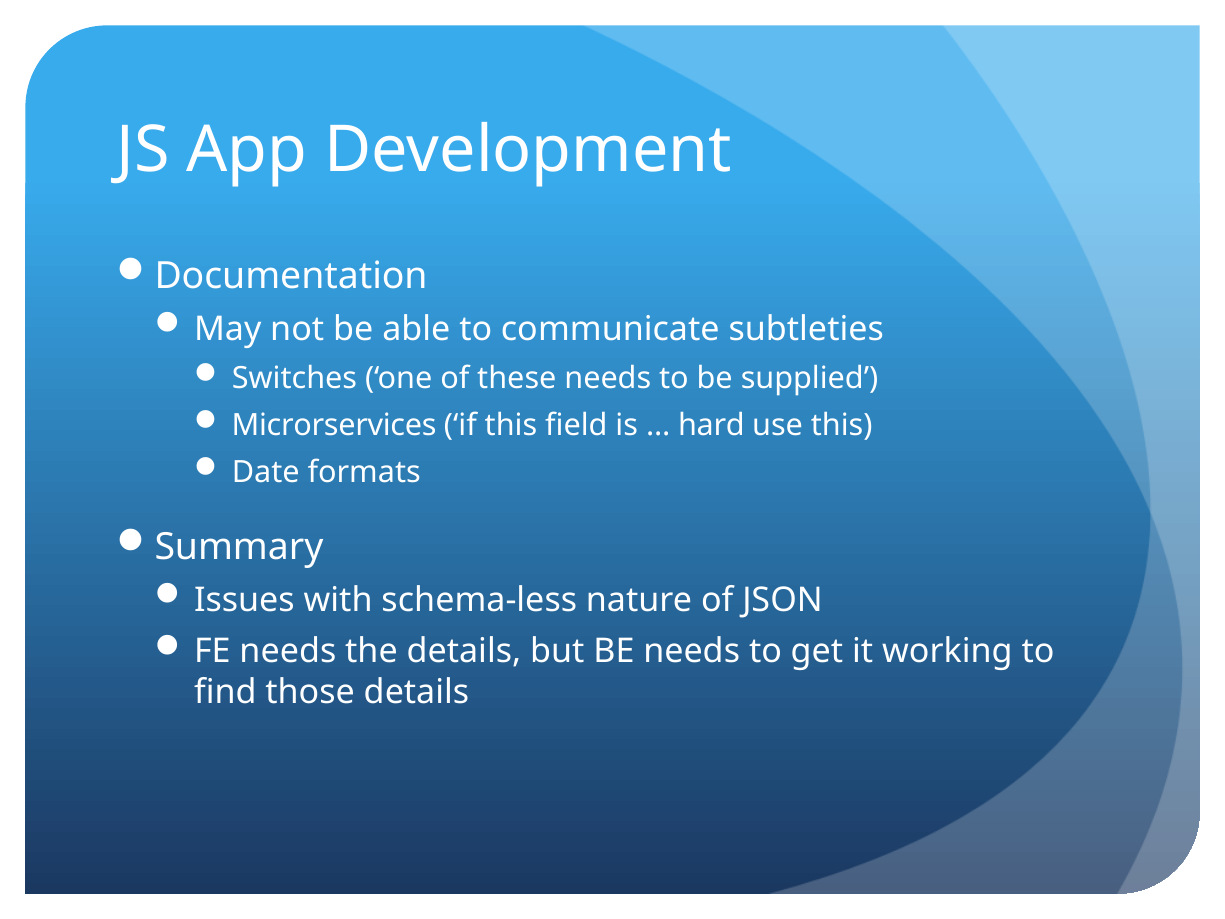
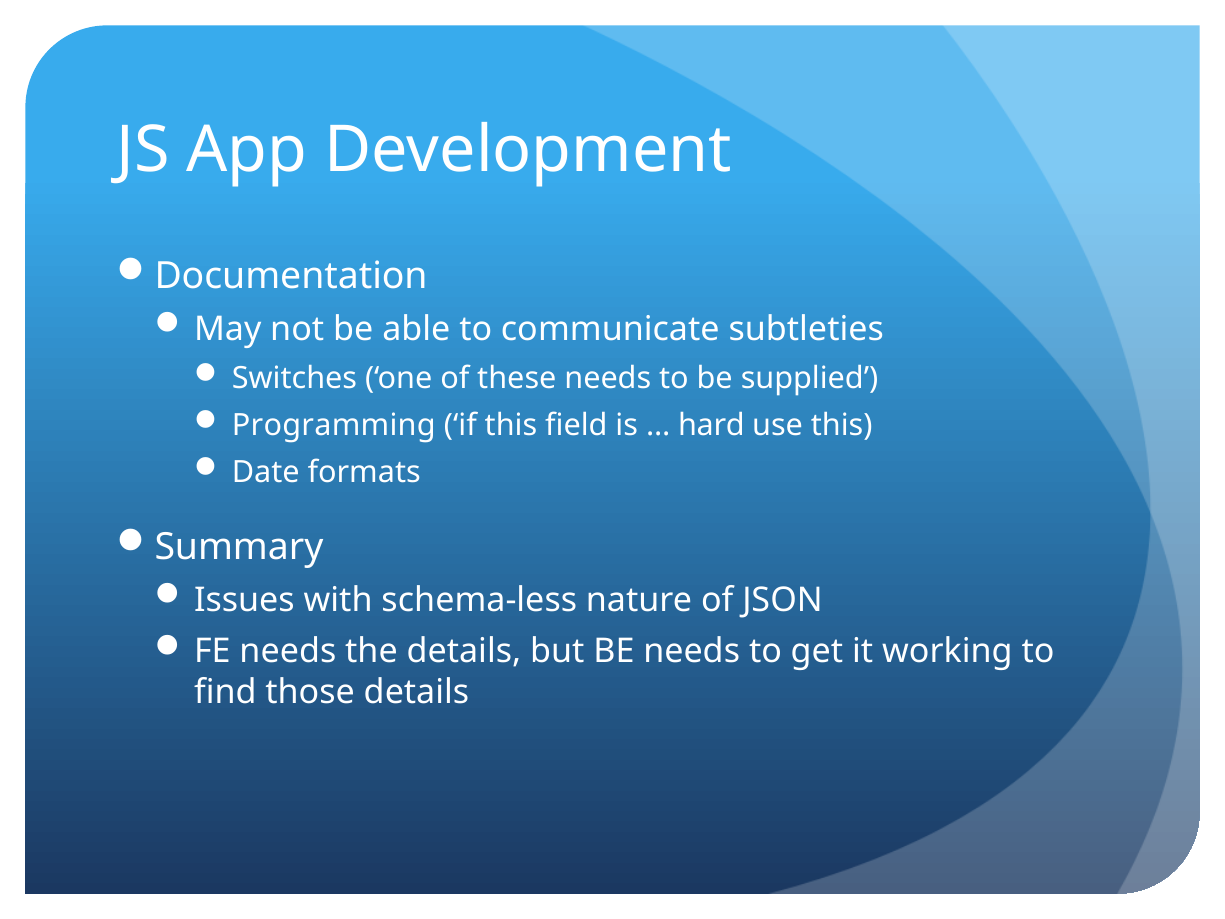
Microrservices: Microrservices -> Programming
